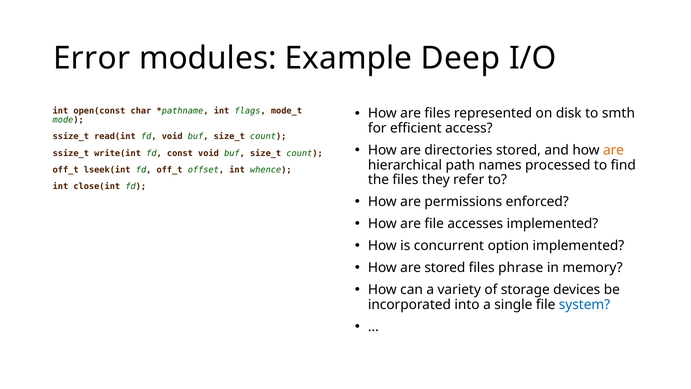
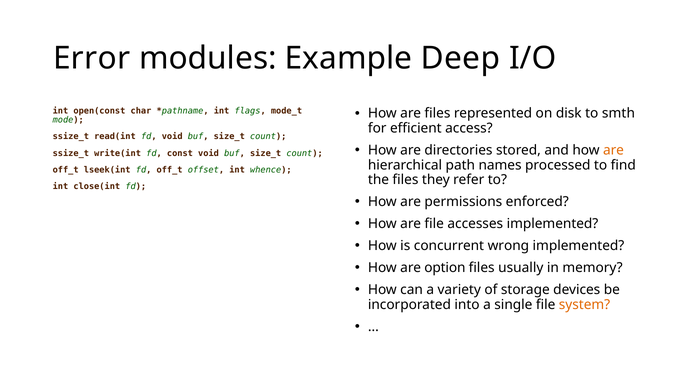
option: option -> wrong
are stored: stored -> option
phrase: phrase -> usually
system colour: blue -> orange
